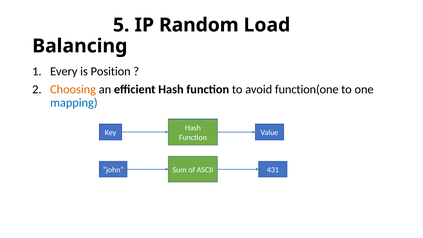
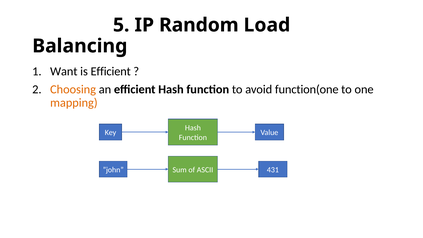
Every: Every -> Want
is Position: Position -> Efficient
mapping colour: blue -> orange
